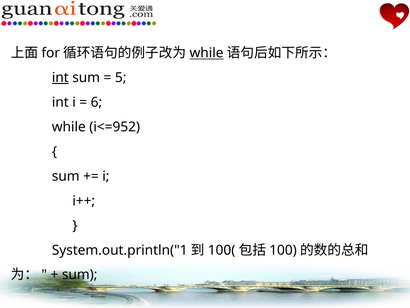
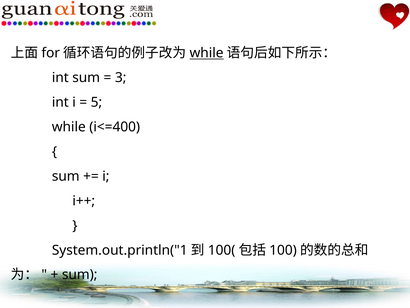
int at (60, 78) underline: present -> none
5: 5 -> 3
6: 6 -> 5
i<=952: i<=952 -> i<=400
